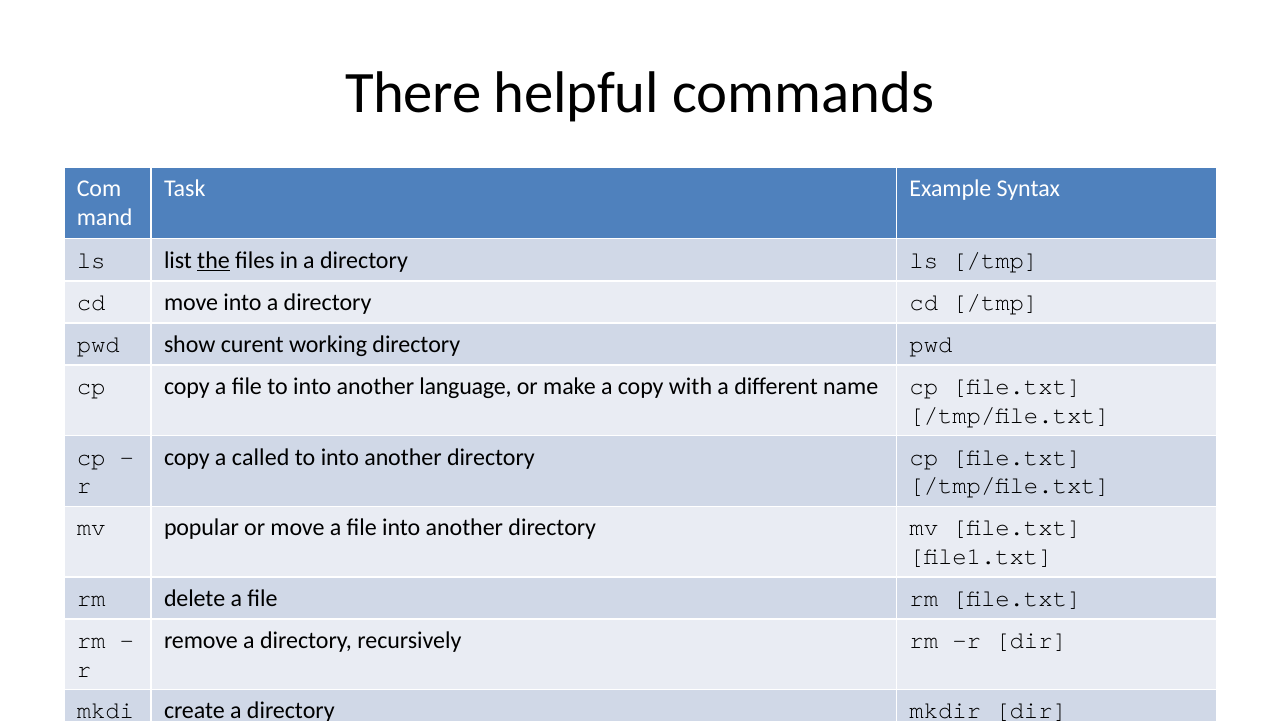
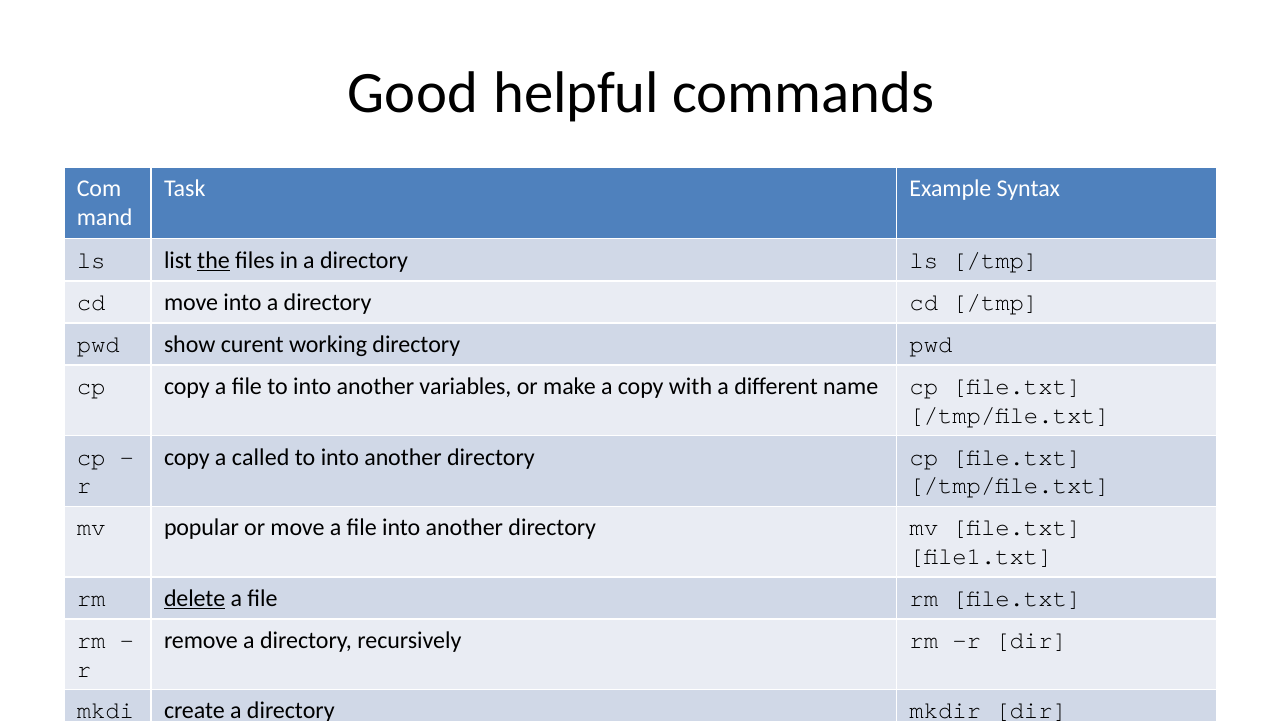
There: There -> Good
language: language -> variables
delete underline: none -> present
